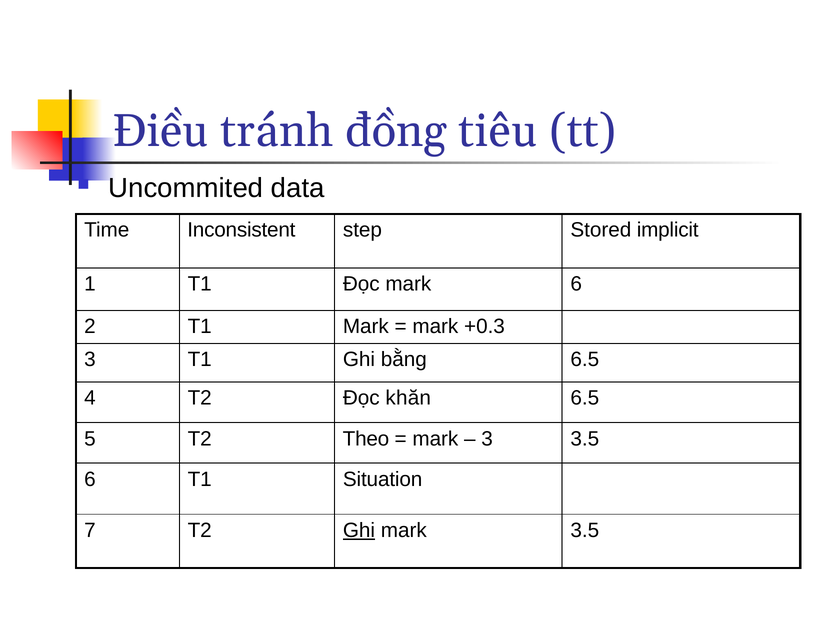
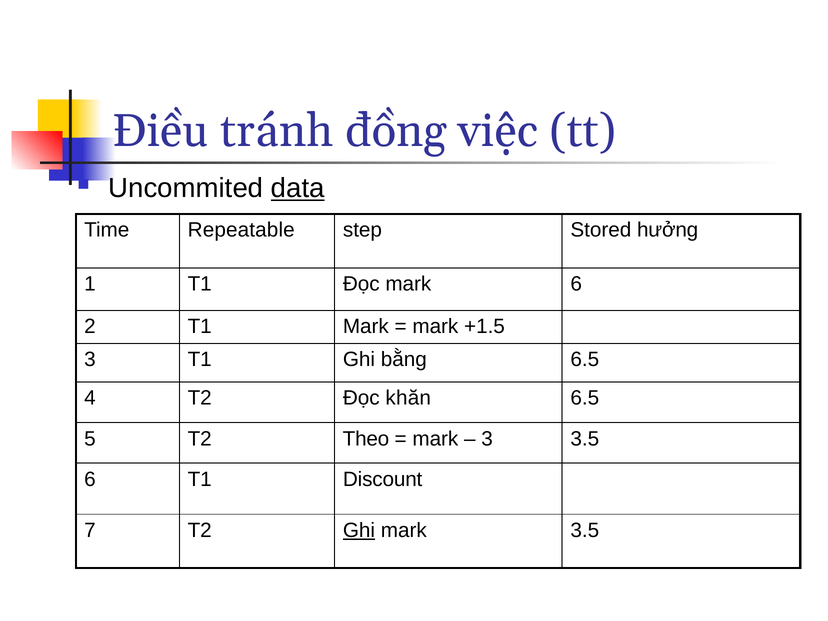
tiêu: tiêu -> việc
data underline: none -> present
Inconsistent: Inconsistent -> Repeatable
implicit: implicit -> hưởng
+0.3: +0.3 -> +1.5
Situation: Situation -> Discount
